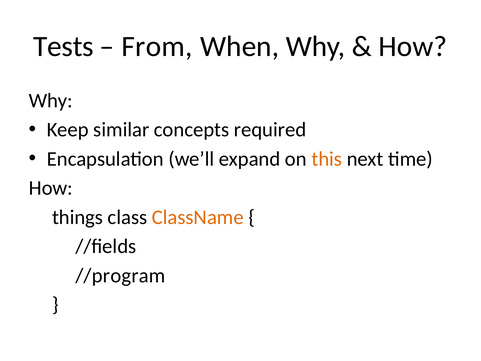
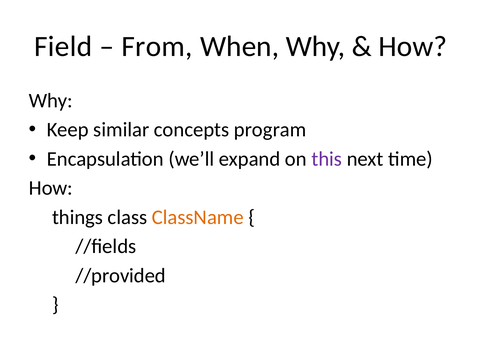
Tests: Tests -> Field
required: required -> program
this colour: orange -> purple
//program: //program -> //provided
